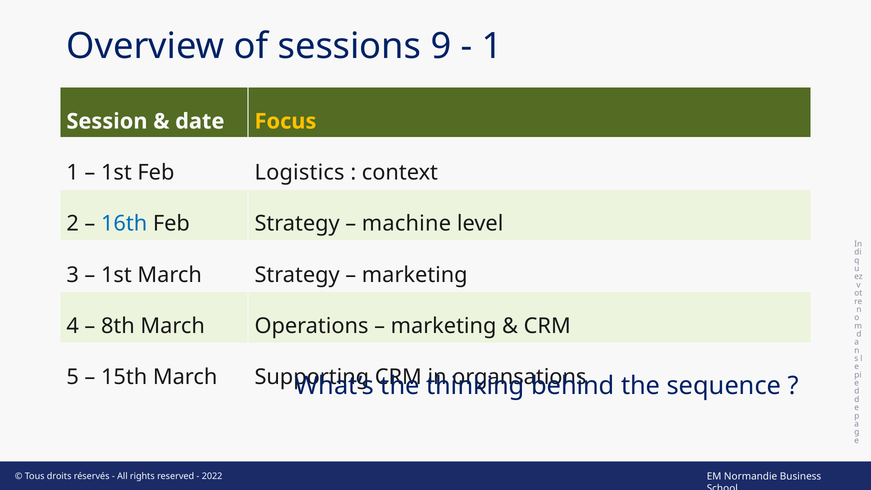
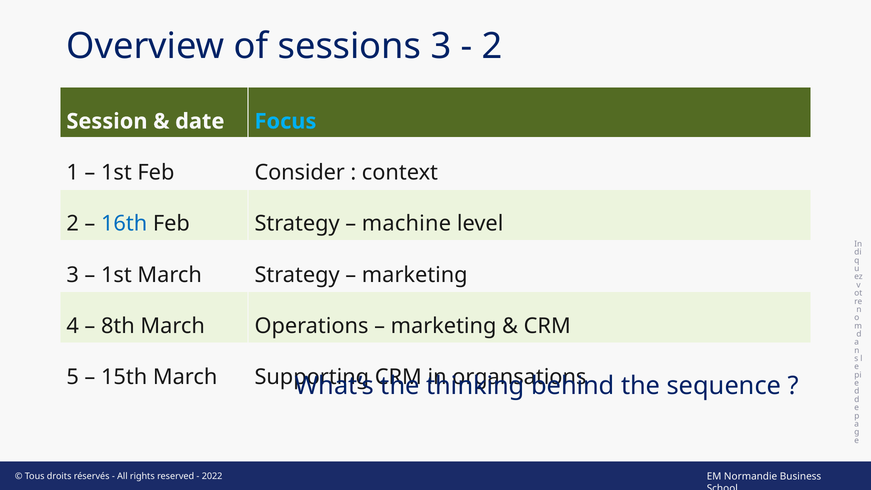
sessions 9: 9 -> 3
1 at (492, 46): 1 -> 2
Focus colour: yellow -> light blue
Logistics: Logistics -> Consider
